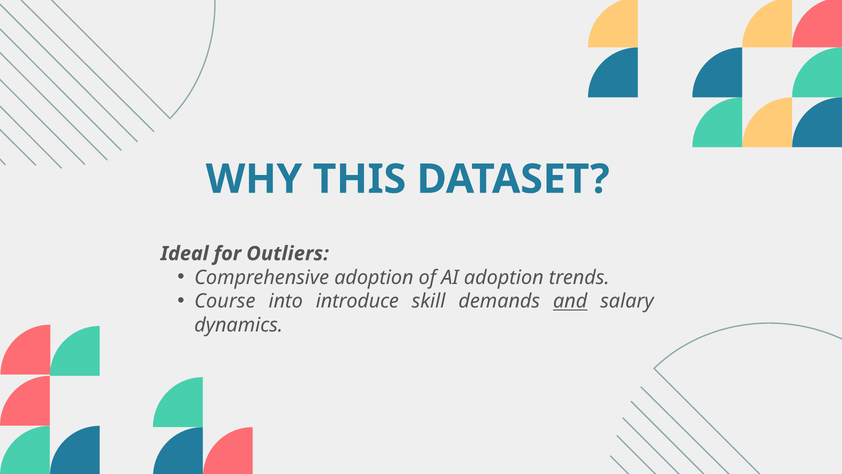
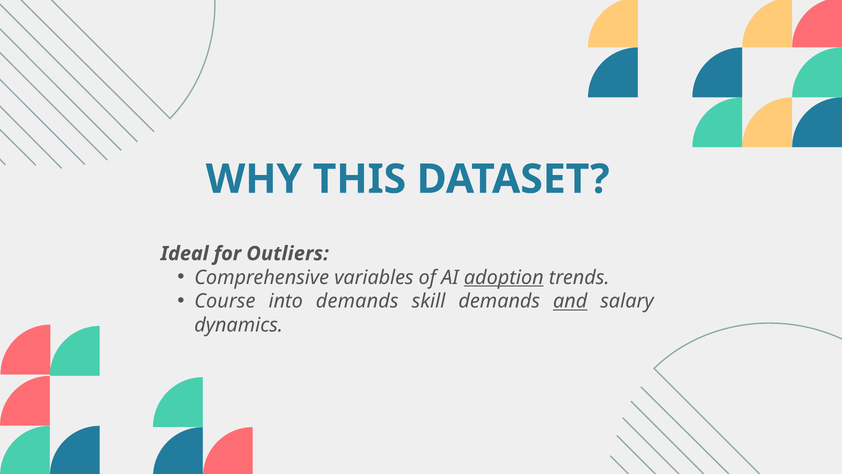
Comprehensive adoption: adoption -> variables
adoption at (504, 277) underline: none -> present
into introduce: introduce -> demands
